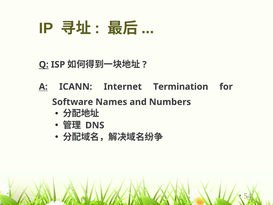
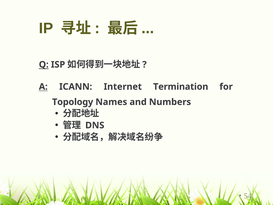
Software: Software -> Topology
